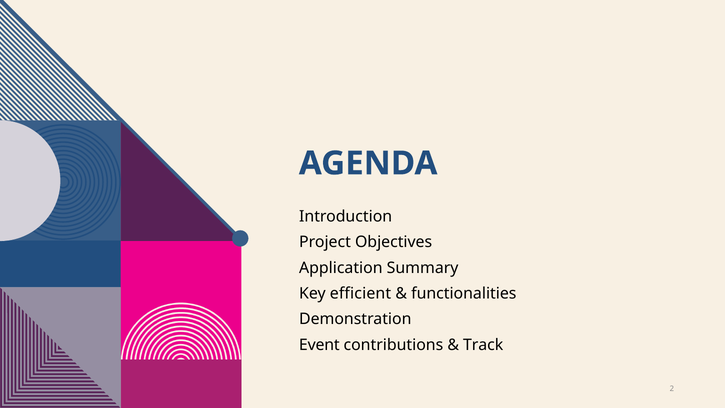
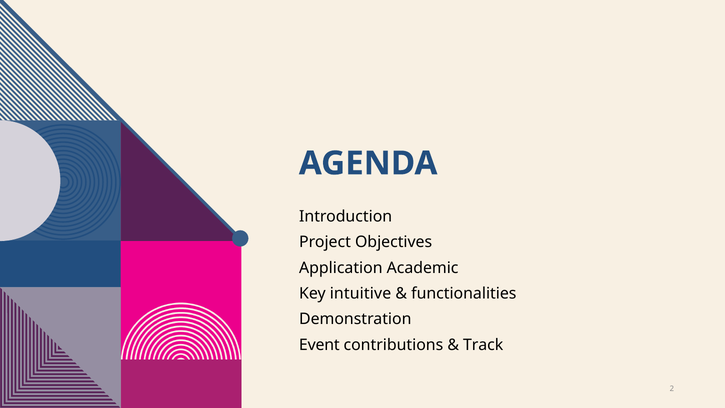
Summary: Summary -> Academic
efficient: efficient -> intuitive
